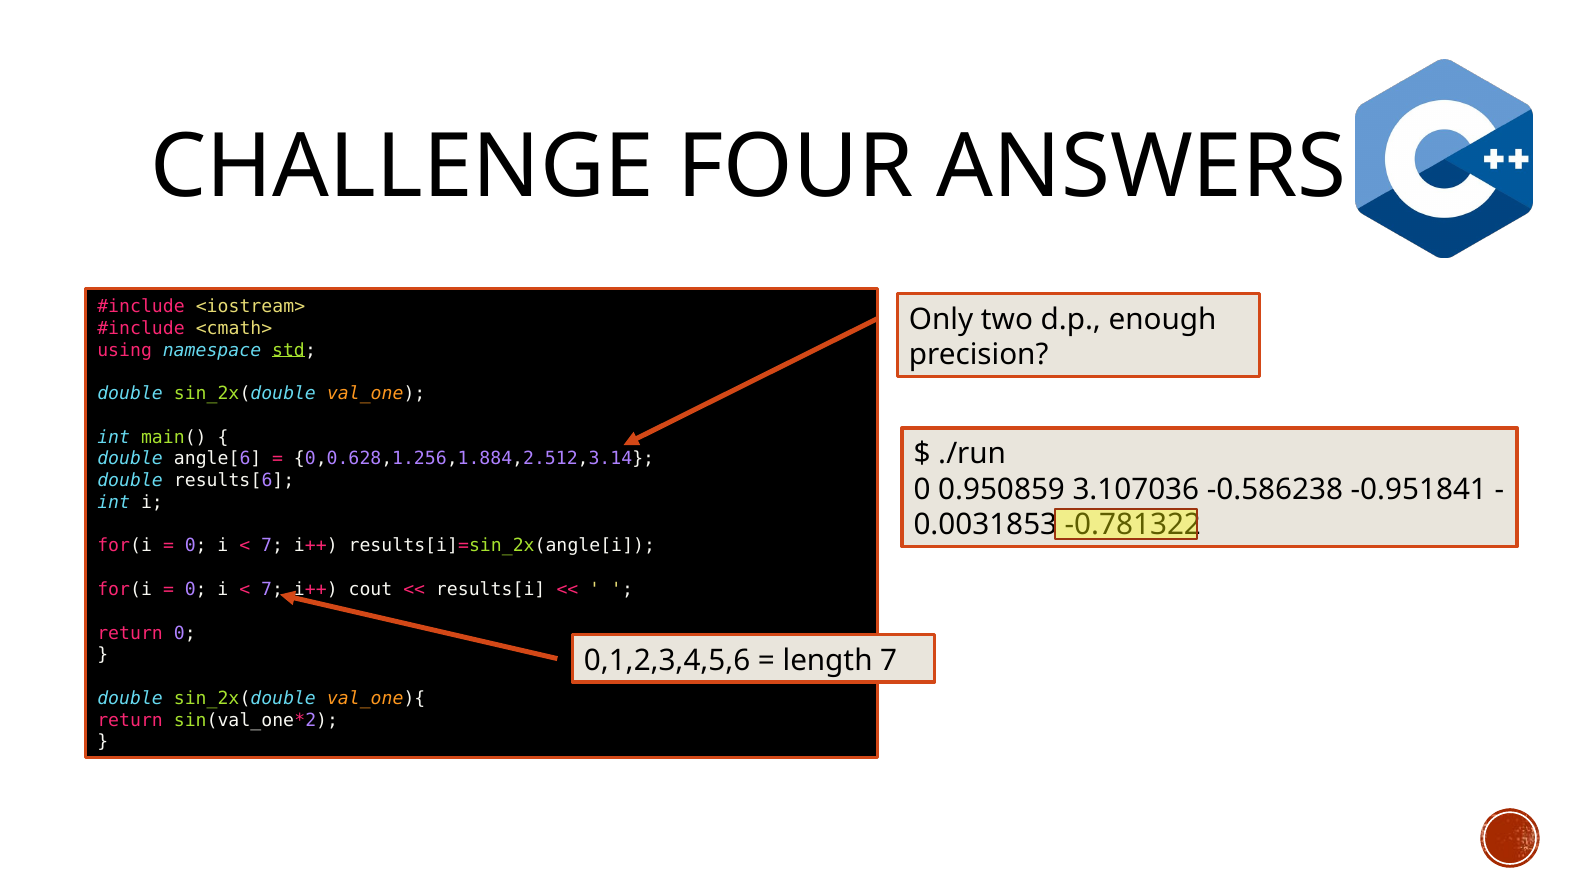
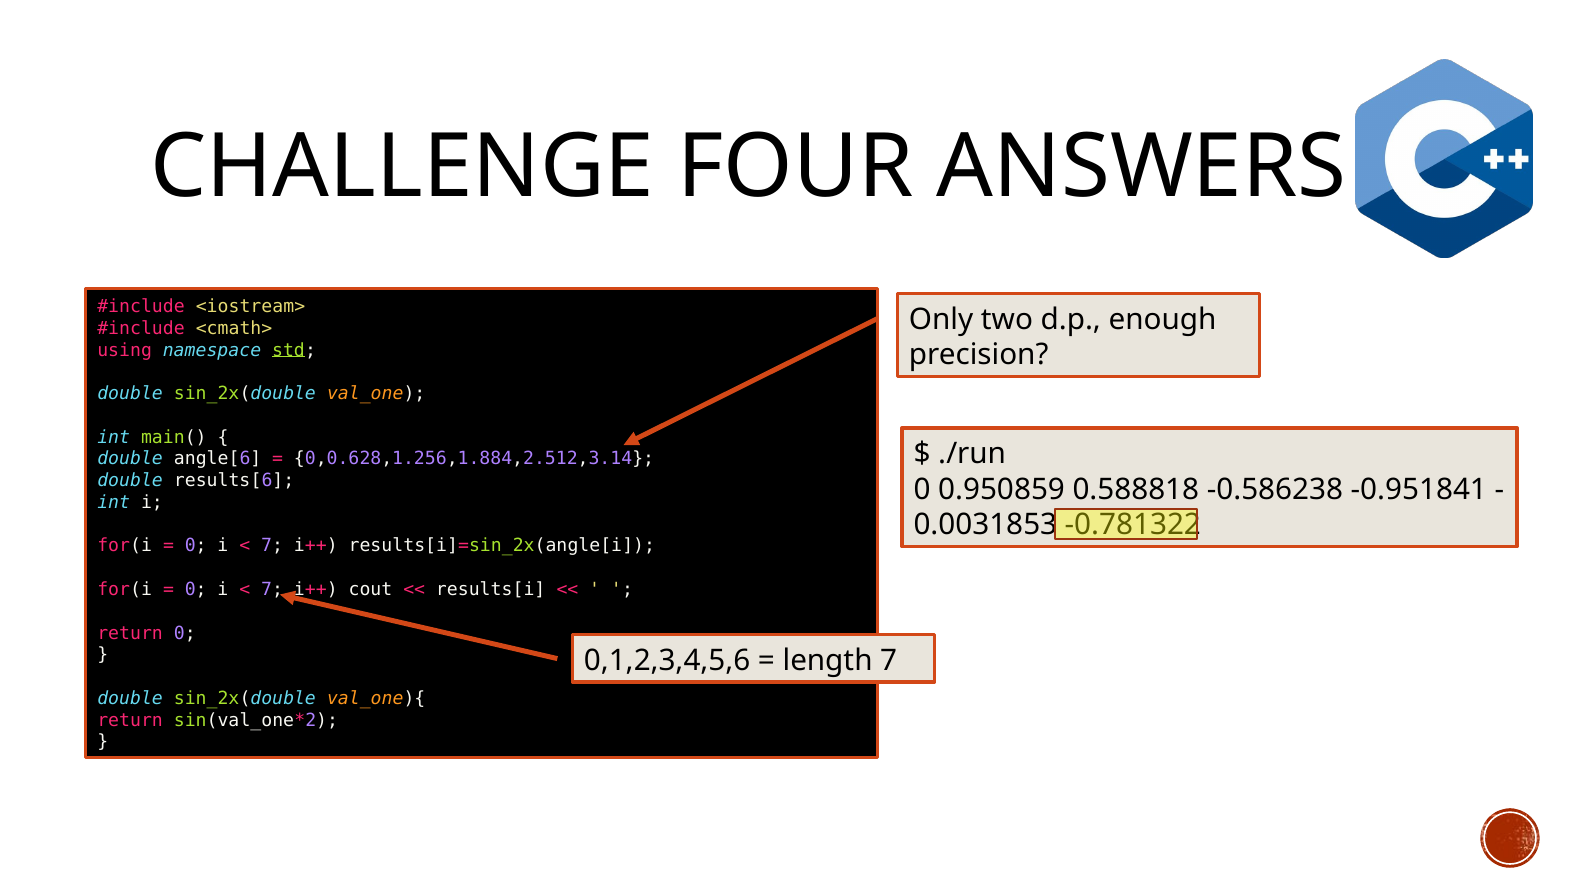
3.107036: 3.107036 -> 0.588818
